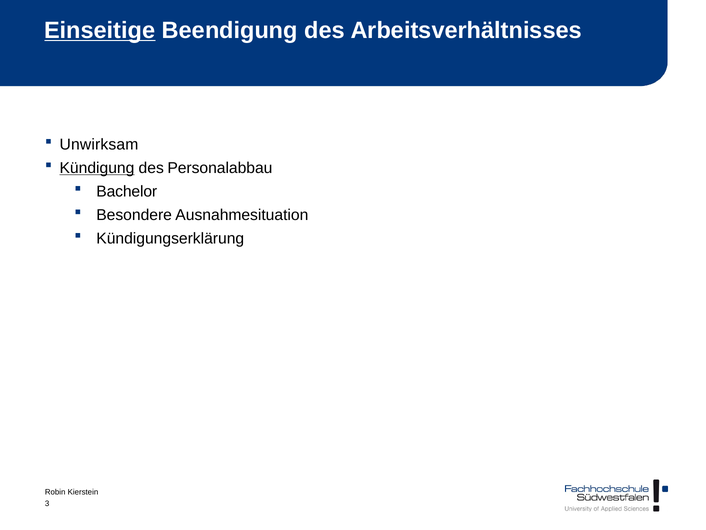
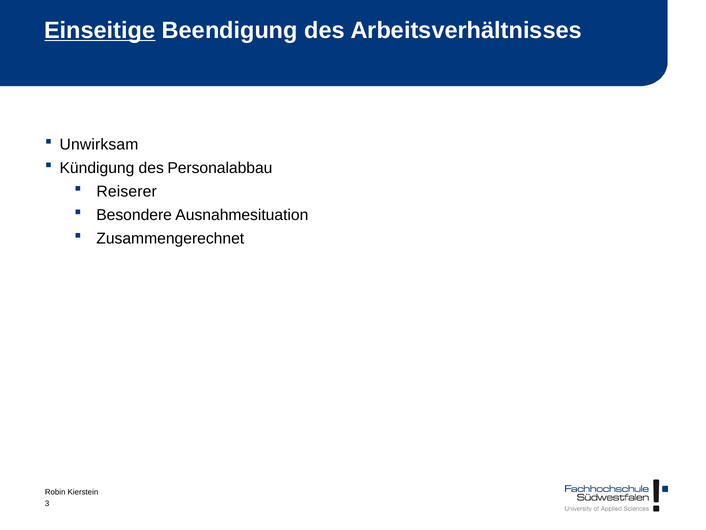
Kündigung underline: present -> none
Bachelor: Bachelor -> Reiserer
Kündigungserklärung: Kündigungserklärung -> Zusammengerechnet
